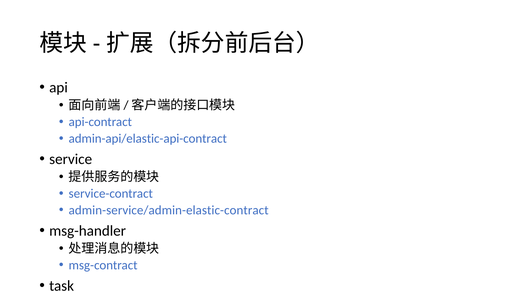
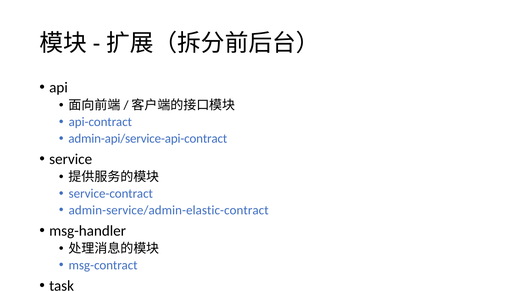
admin-api/elastic-api-contract: admin-api/elastic-api-contract -> admin-api/service-api-contract
